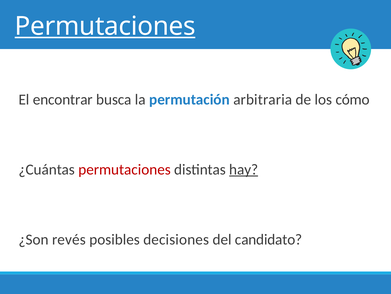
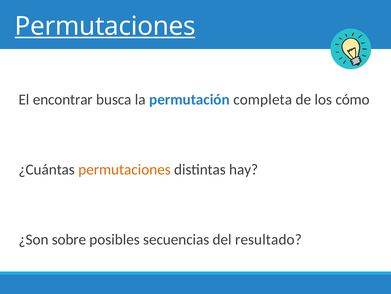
arbitraria: arbitraria -> completa
permutaciones at (125, 169) colour: red -> orange
hay underline: present -> none
revés: revés -> sobre
decisiones: decisiones -> secuencias
candidato: candidato -> resultado
